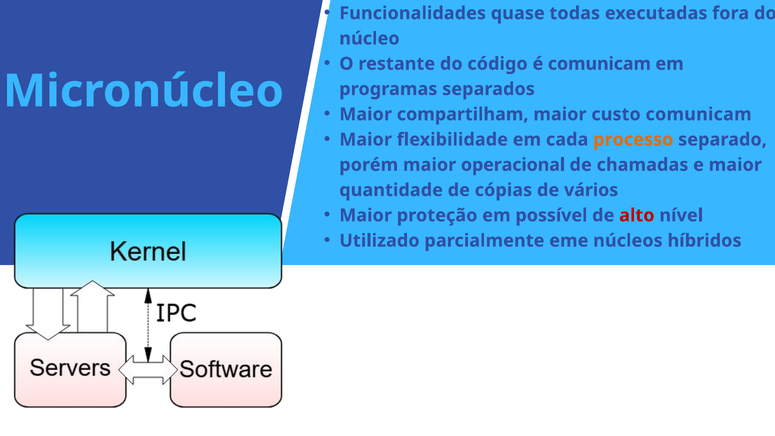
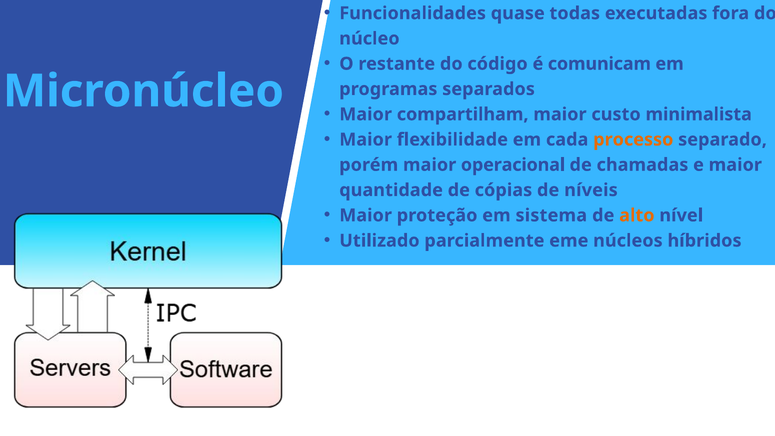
custo comunicam: comunicam -> minimalista
vários: vários -> níveis
possível: possível -> sistema
alto colour: red -> orange
